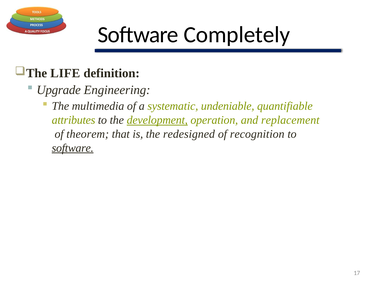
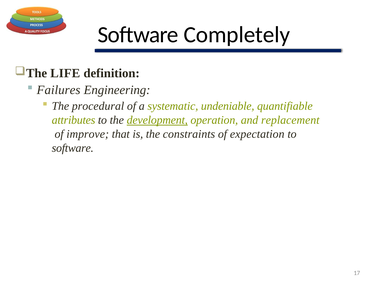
Upgrade: Upgrade -> Failures
multimedia: multimedia -> procedural
theorem: theorem -> improve
redesigned: redesigned -> constraints
recognition: recognition -> expectation
software at (73, 148) underline: present -> none
